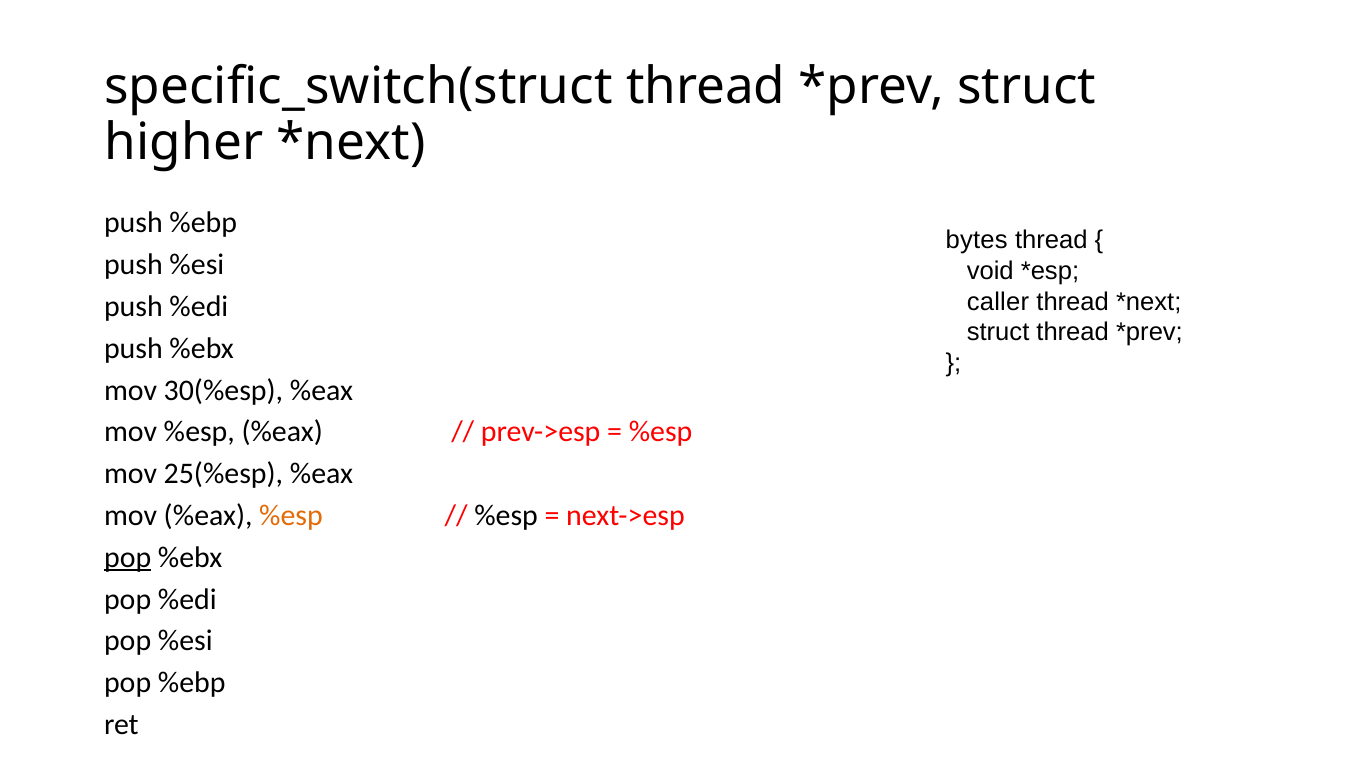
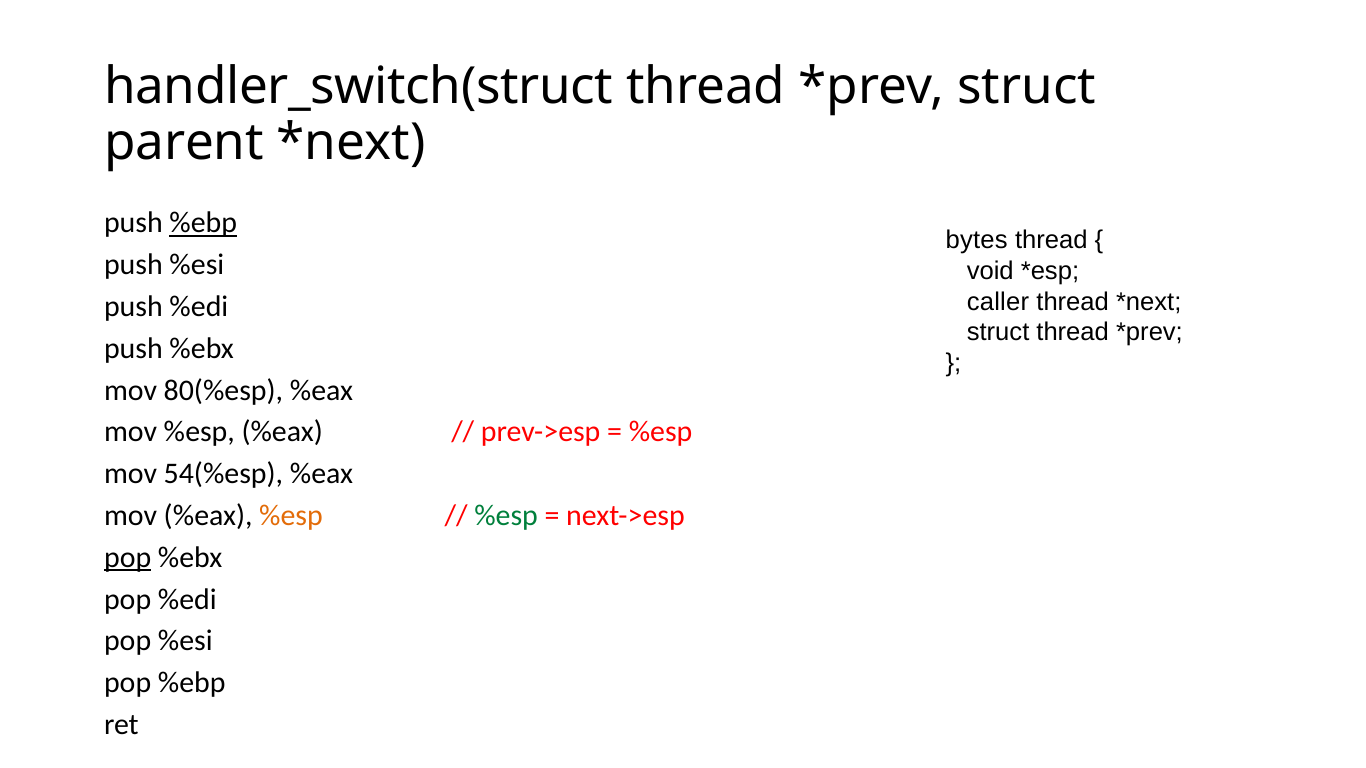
specific_switch(struct: specific_switch(struct -> handler_switch(struct
higher: higher -> parent
%ebp at (203, 223) underline: none -> present
30(%esp: 30(%esp -> 80(%esp
25(%esp: 25(%esp -> 54(%esp
%esp at (506, 516) colour: black -> green
